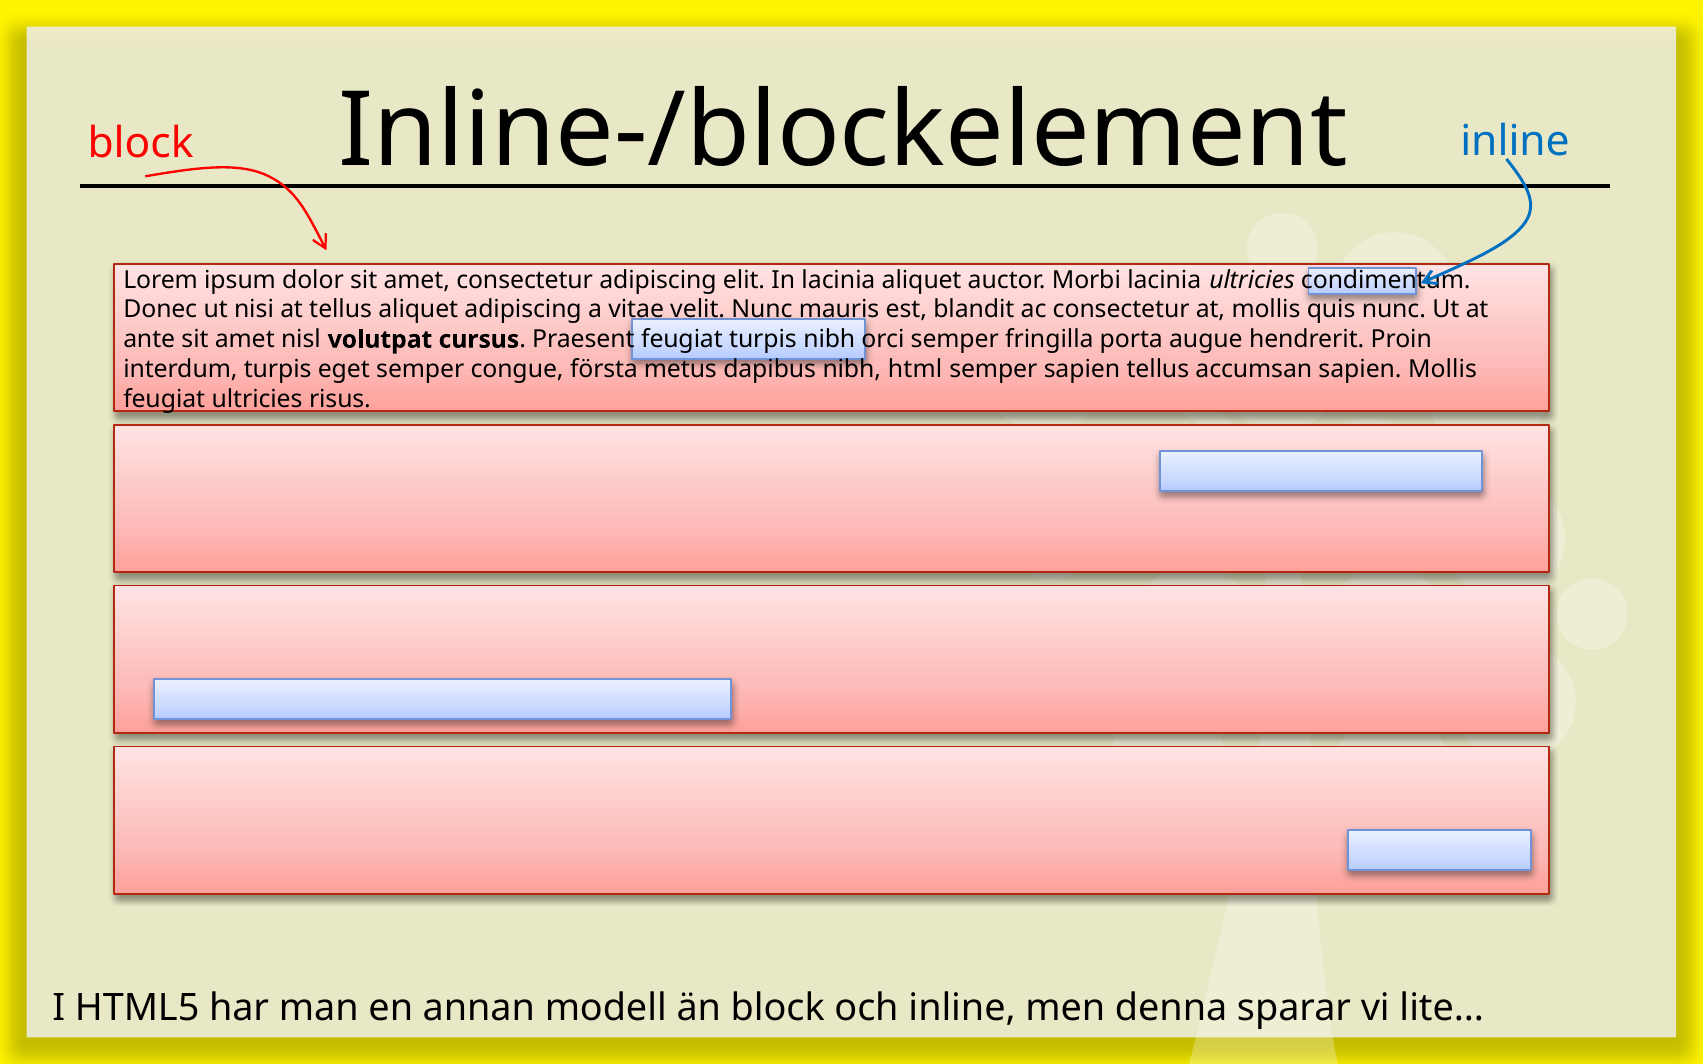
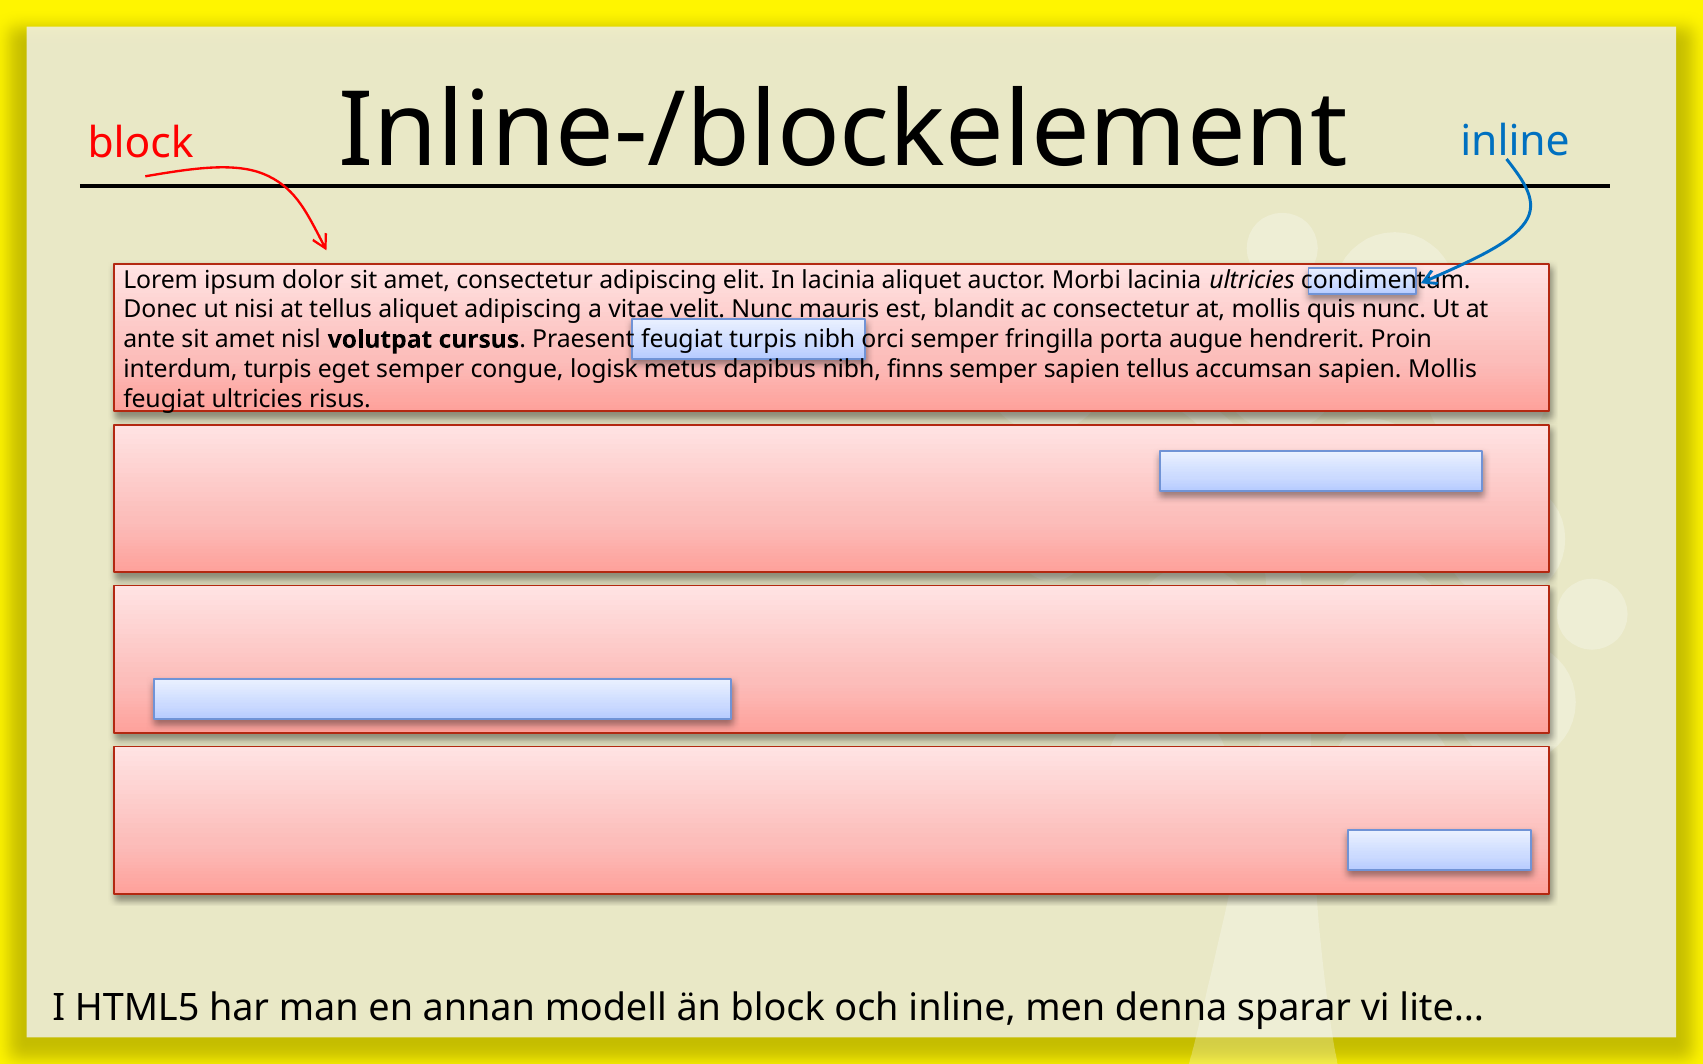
första: första -> logisk
html: html -> finns
